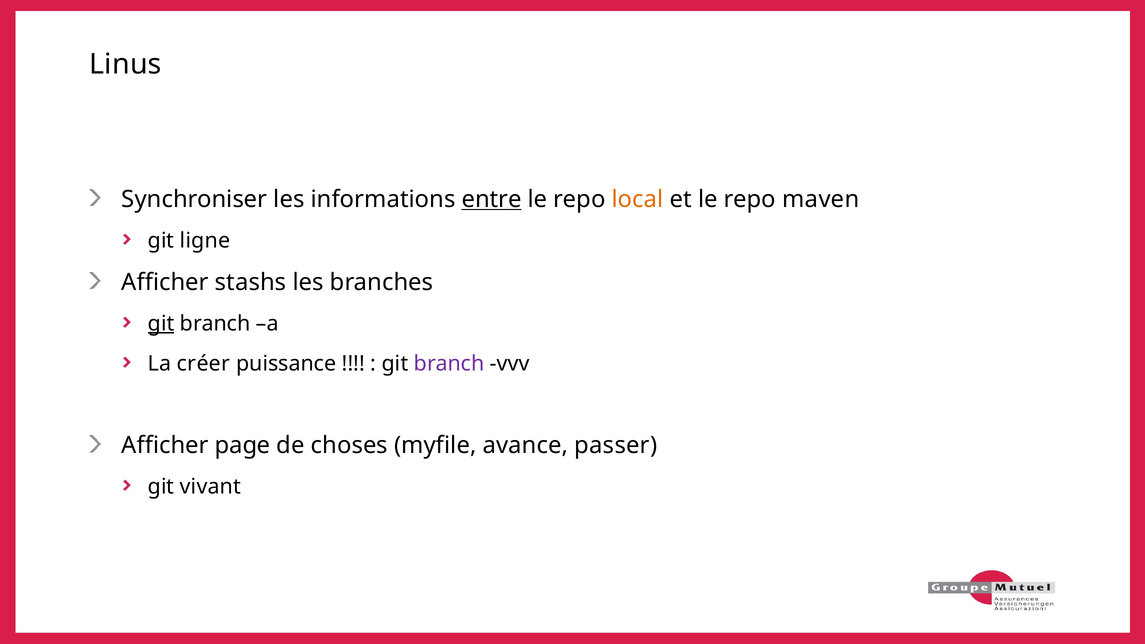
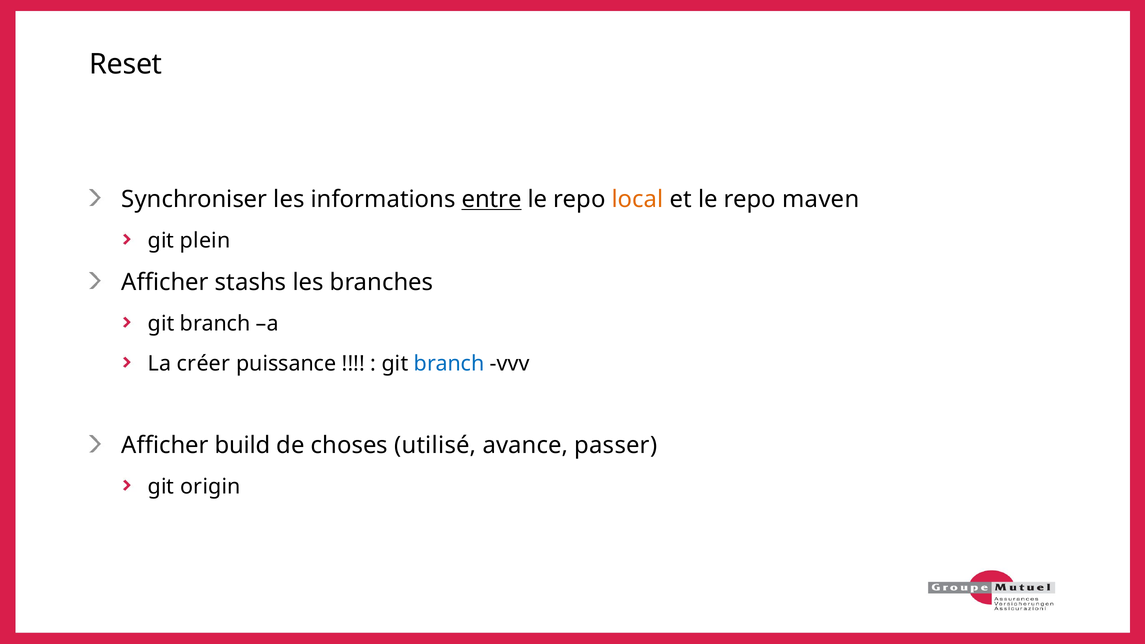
Linus: Linus -> Reset
ligne: ligne -> plein
git at (161, 324) underline: present -> none
branch at (449, 364) colour: purple -> blue
page: page -> build
myfile: myfile -> utilisé
vivant: vivant -> origin
